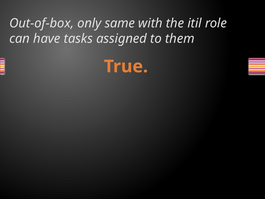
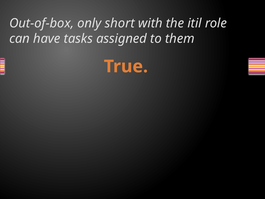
same: same -> short
